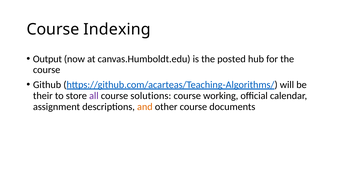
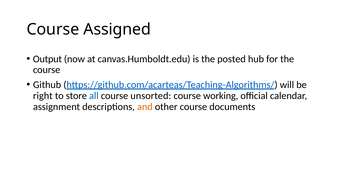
Indexing: Indexing -> Assigned
their: their -> right
all colour: purple -> blue
solutions: solutions -> unsorted
